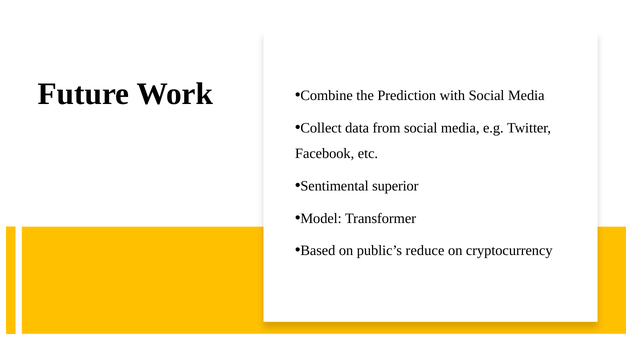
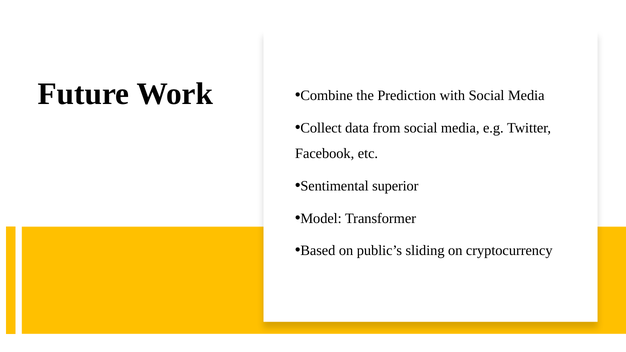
reduce: reduce -> sliding
